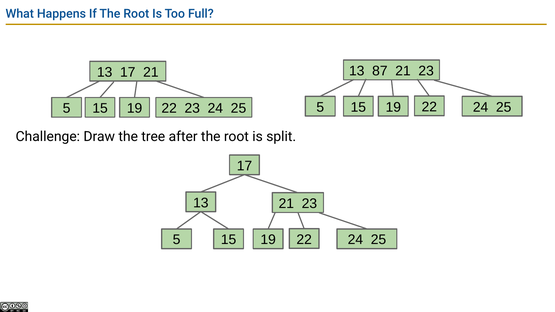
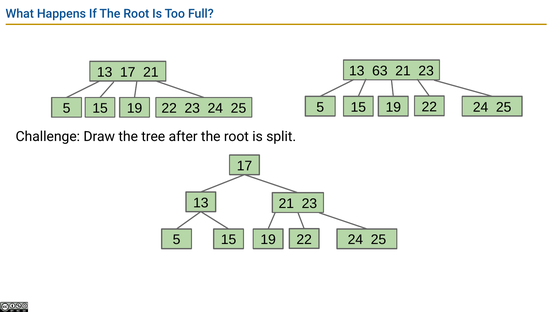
87: 87 -> 63
